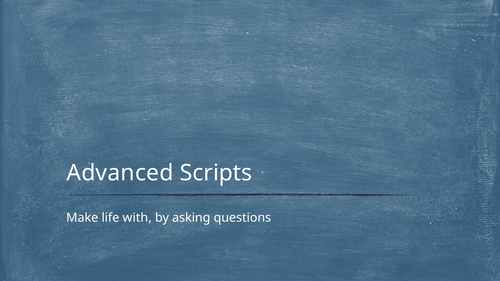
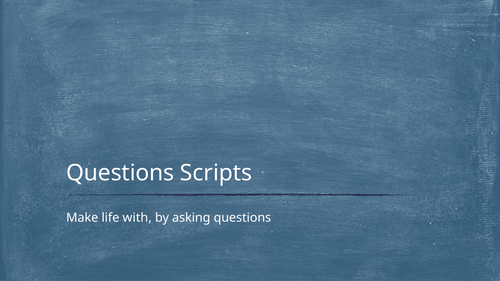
Advanced at (120, 173): Advanced -> Questions
